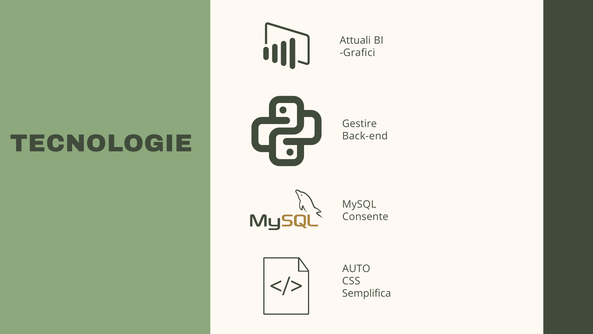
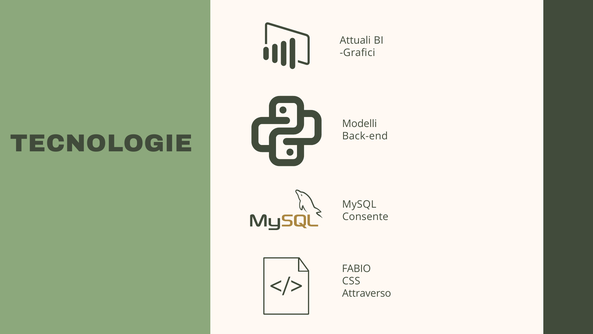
Gestire: Gestire -> Modelli
AUTO: AUTO -> FABIO
Semplifica: Semplifica -> Attraverso
